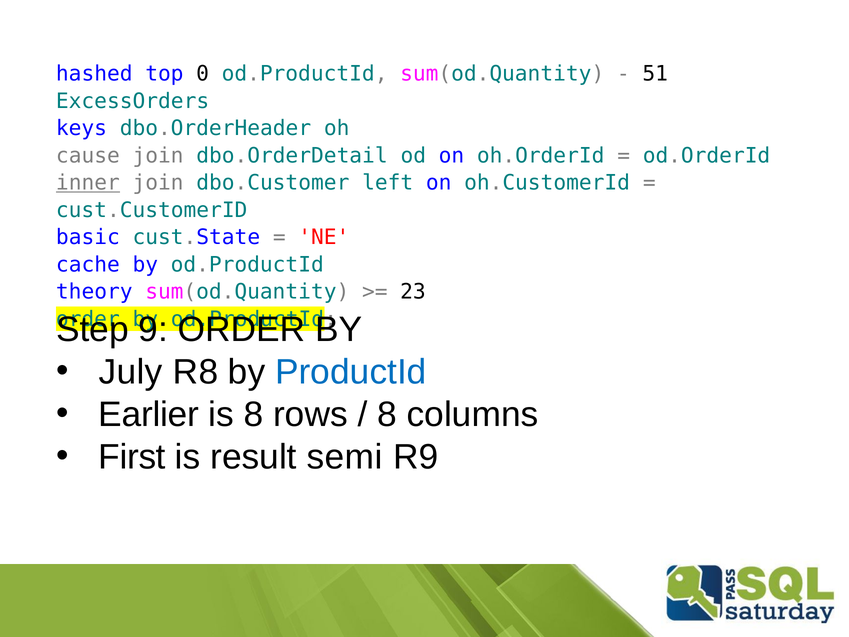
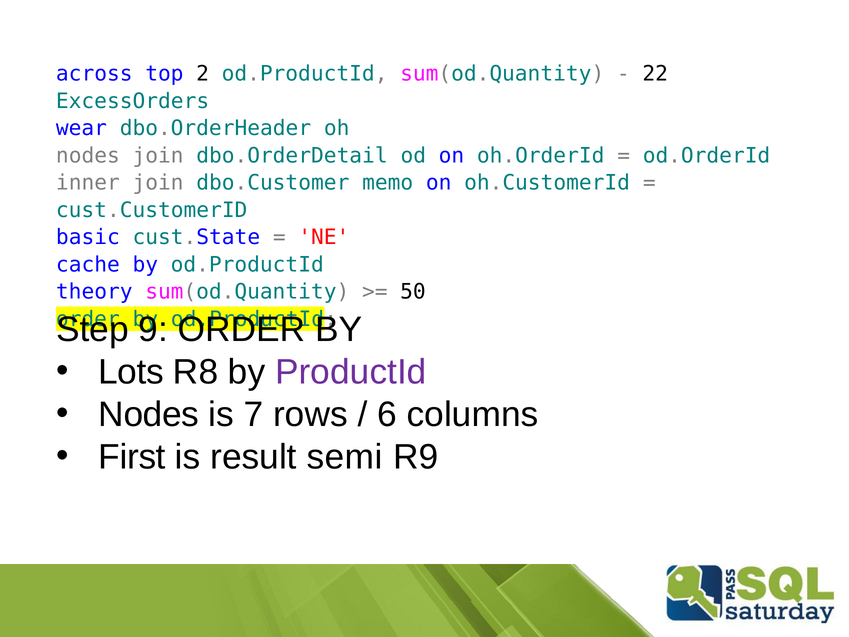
hashed: hashed -> across
0: 0 -> 2
51: 51 -> 22
keys: keys -> wear
cause at (88, 156): cause -> nodes
inner underline: present -> none
left: left -> memo
23: 23 -> 50
July: July -> Lots
ProductId colour: blue -> purple
Earlier at (149, 414): Earlier -> Nodes
is 8: 8 -> 7
8 at (387, 414): 8 -> 6
